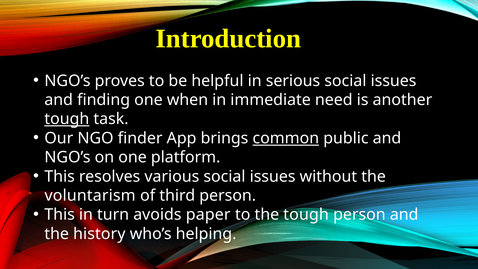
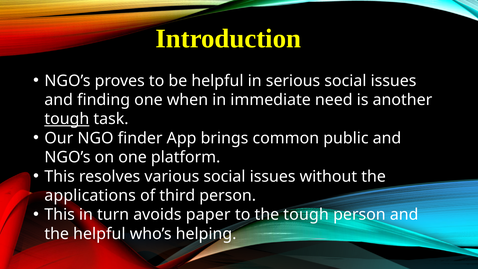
common underline: present -> none
voluntarism: voluntarism -> applications
the history: history -> helpful
